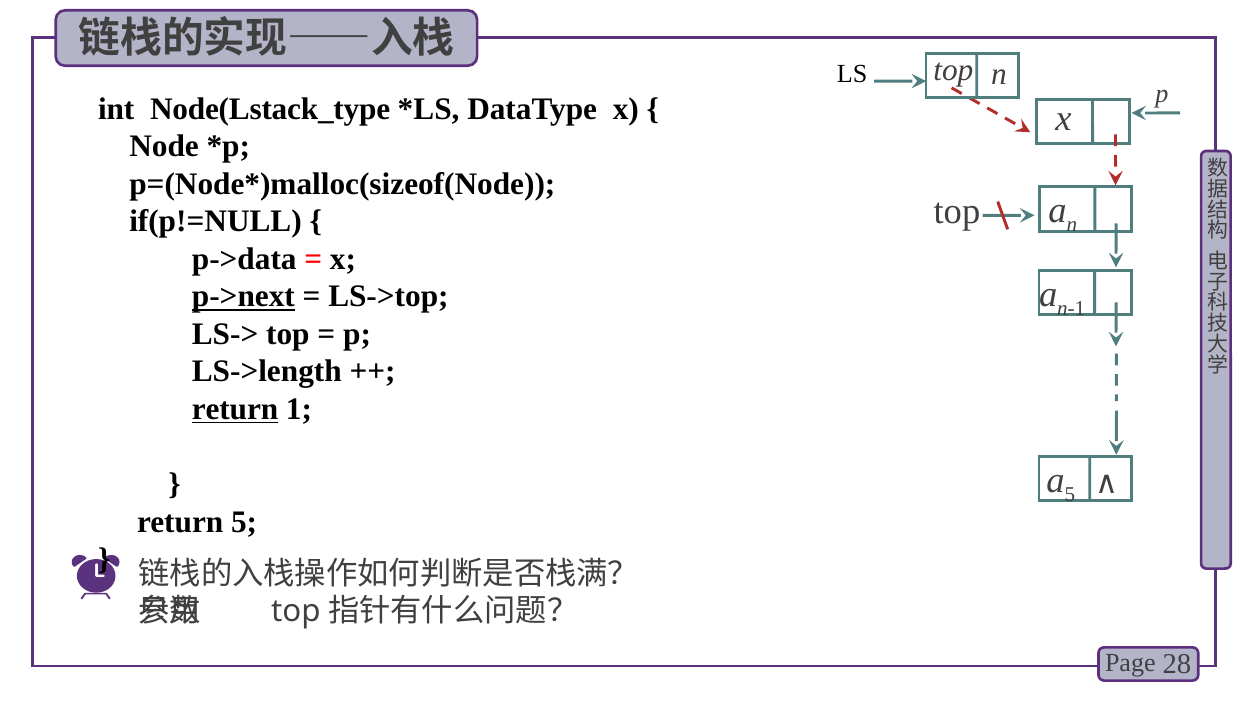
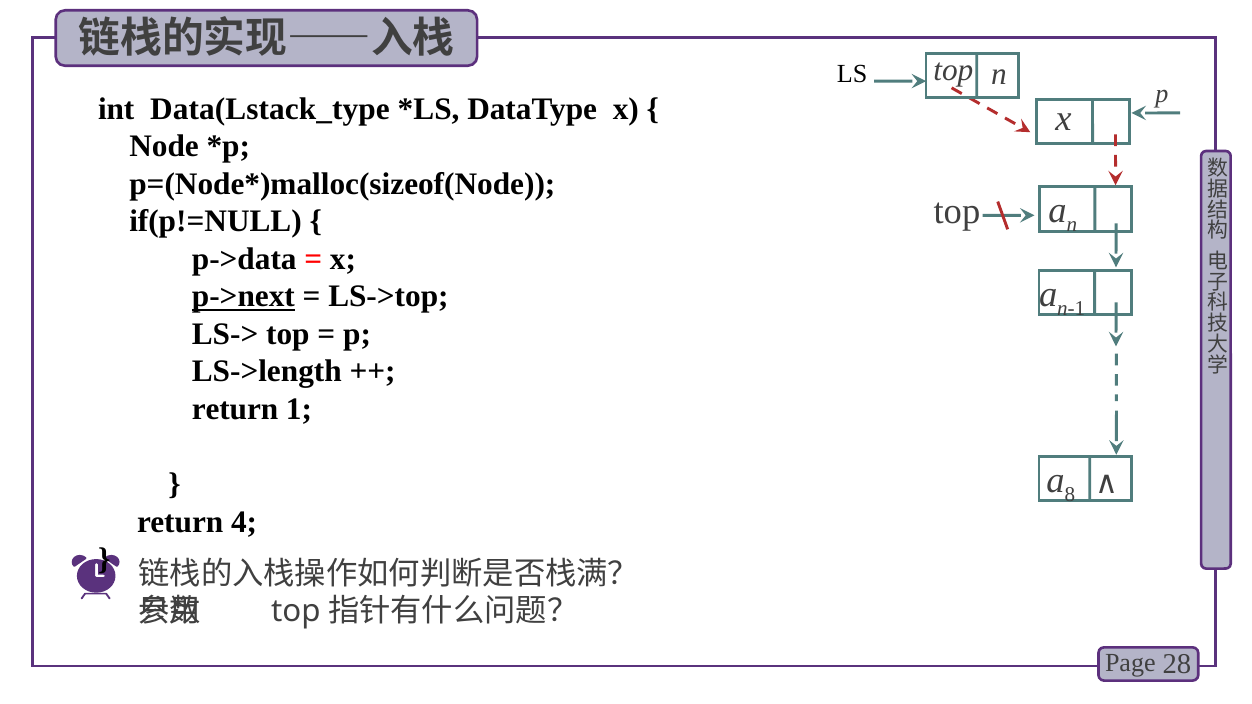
Node(Lstack_type: Node(Lstack_type -> Data(Lstack_type
return at (235, 409) underline: present -> none
5 at (1070, 495): 5 -> 8
return 5: 5 -> 4
